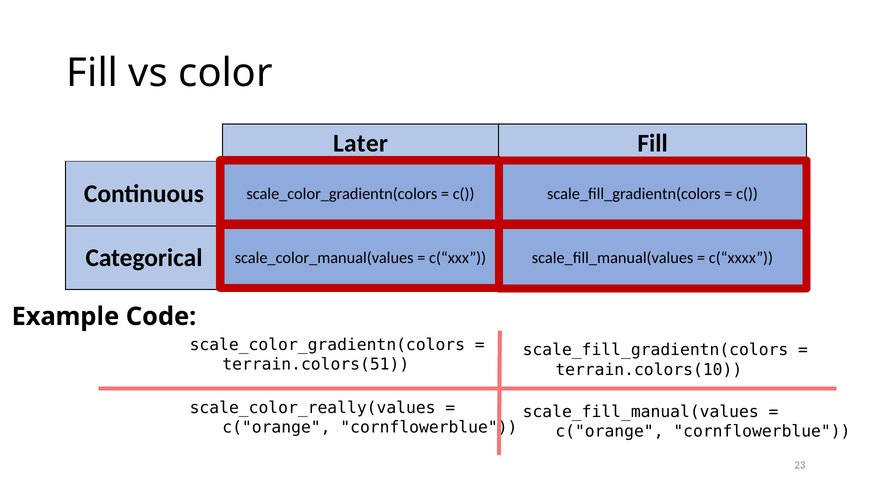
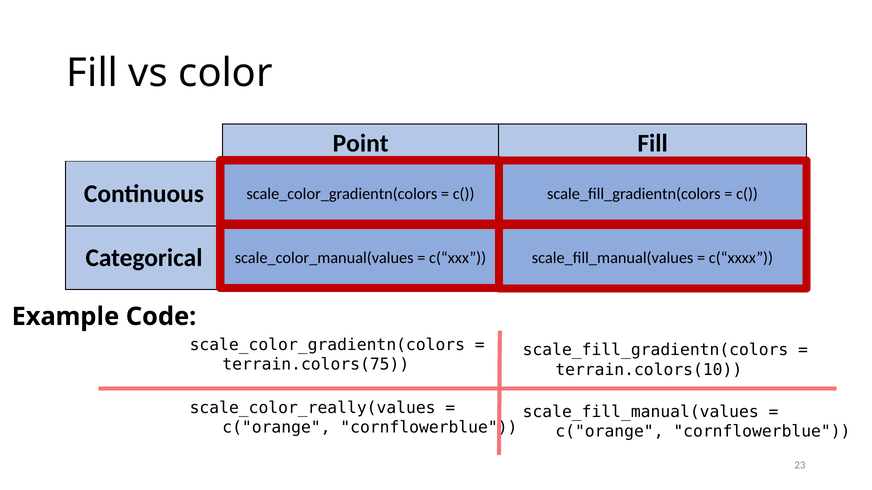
Later: Later -> Point
terrain.colors(51: terrain.colors(51 -> terrain.colors(75
